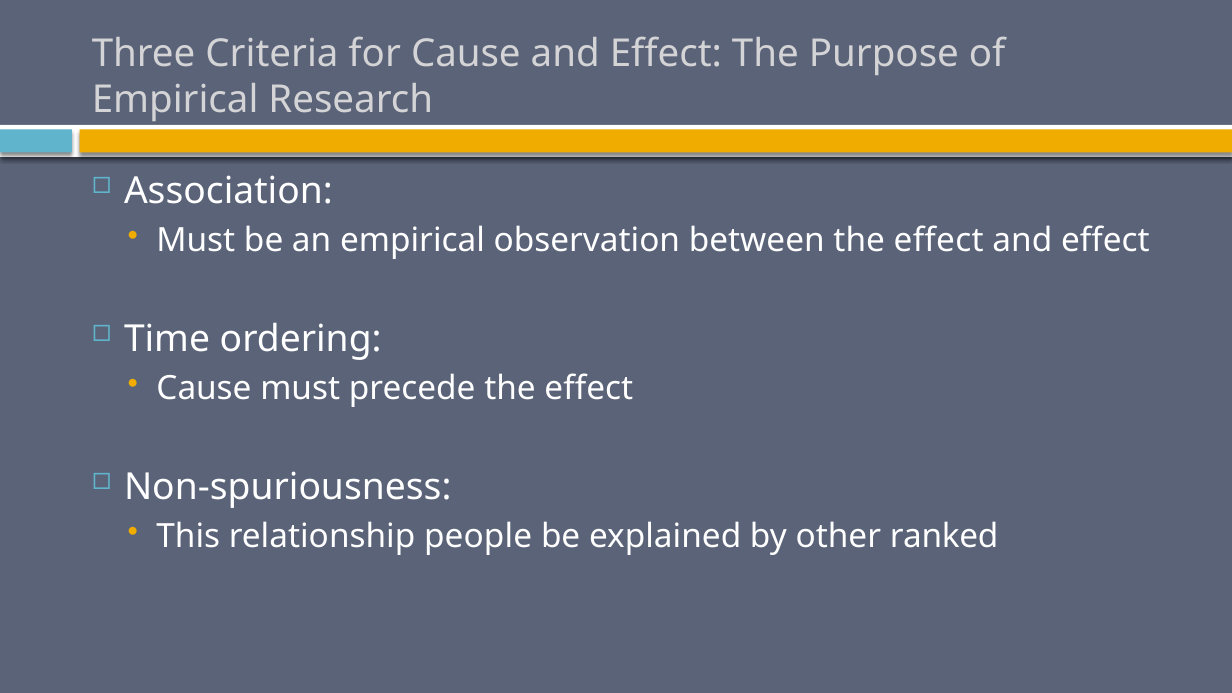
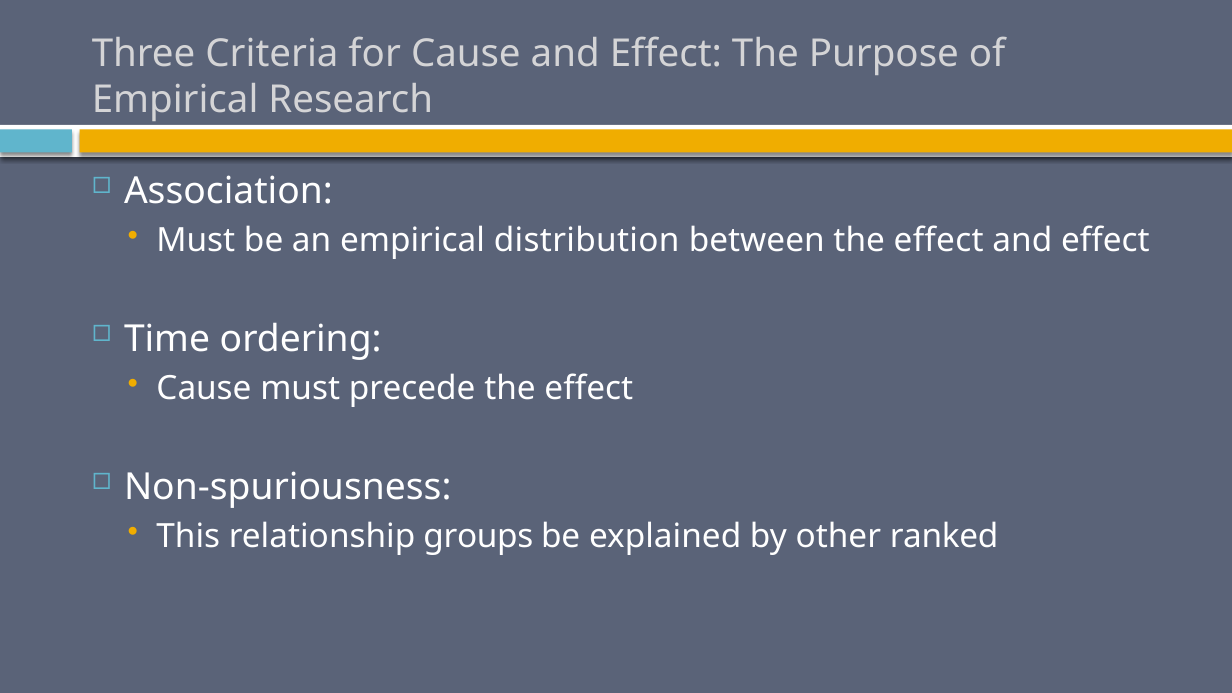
observation: observation -> distribution
people: people -> groups
